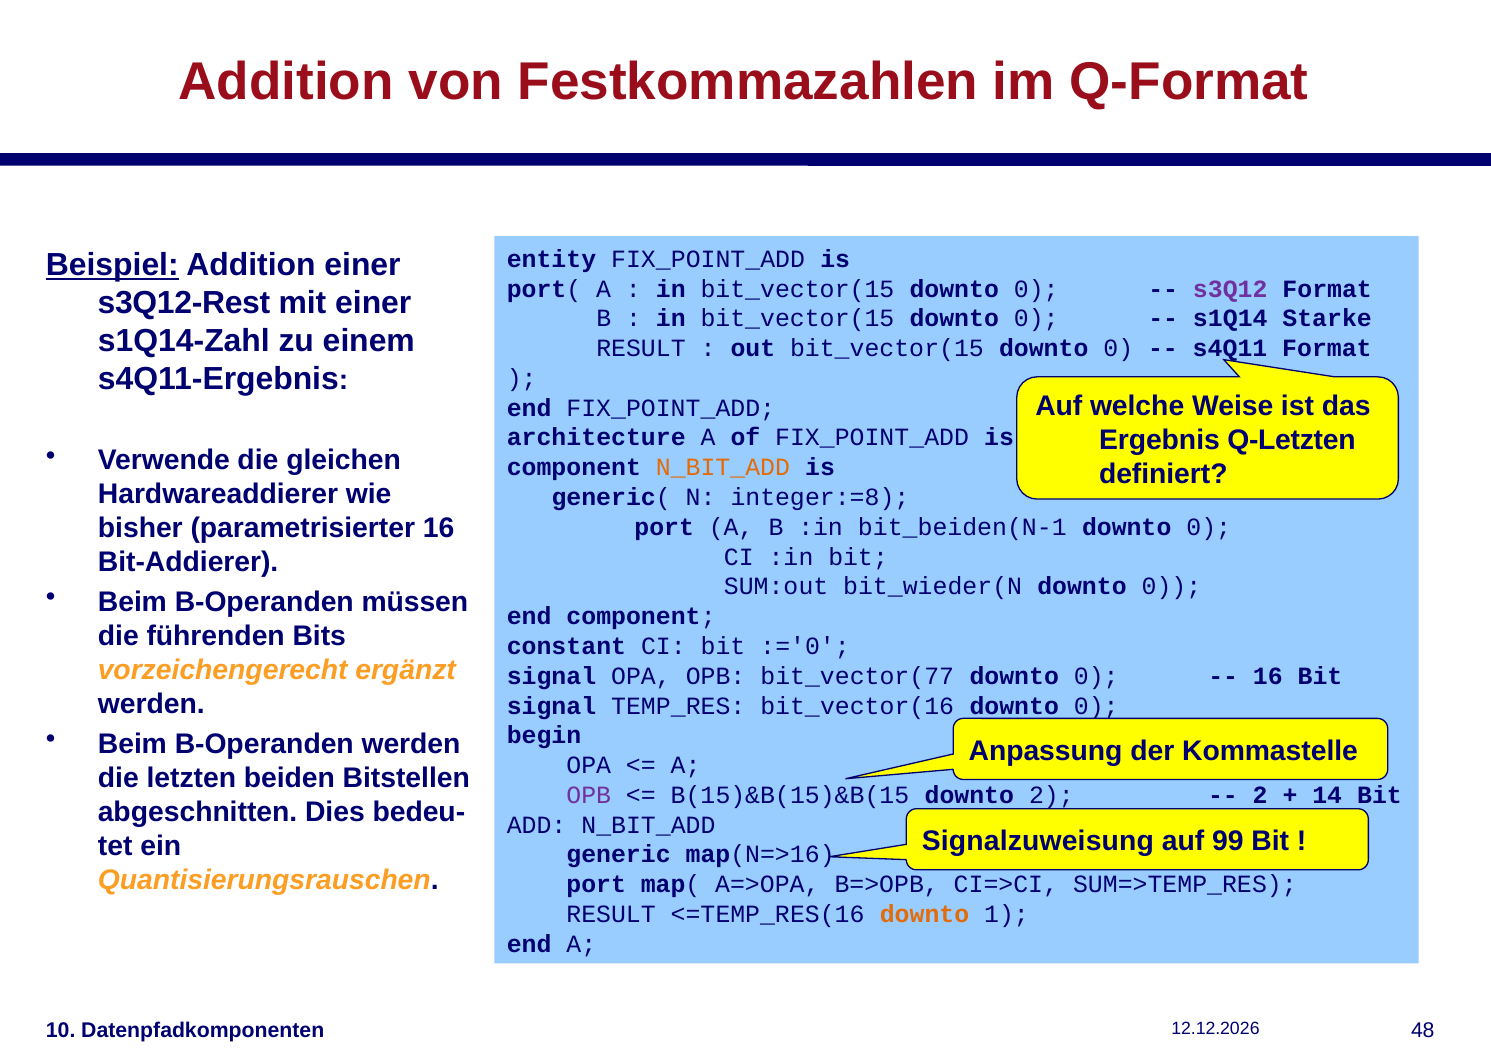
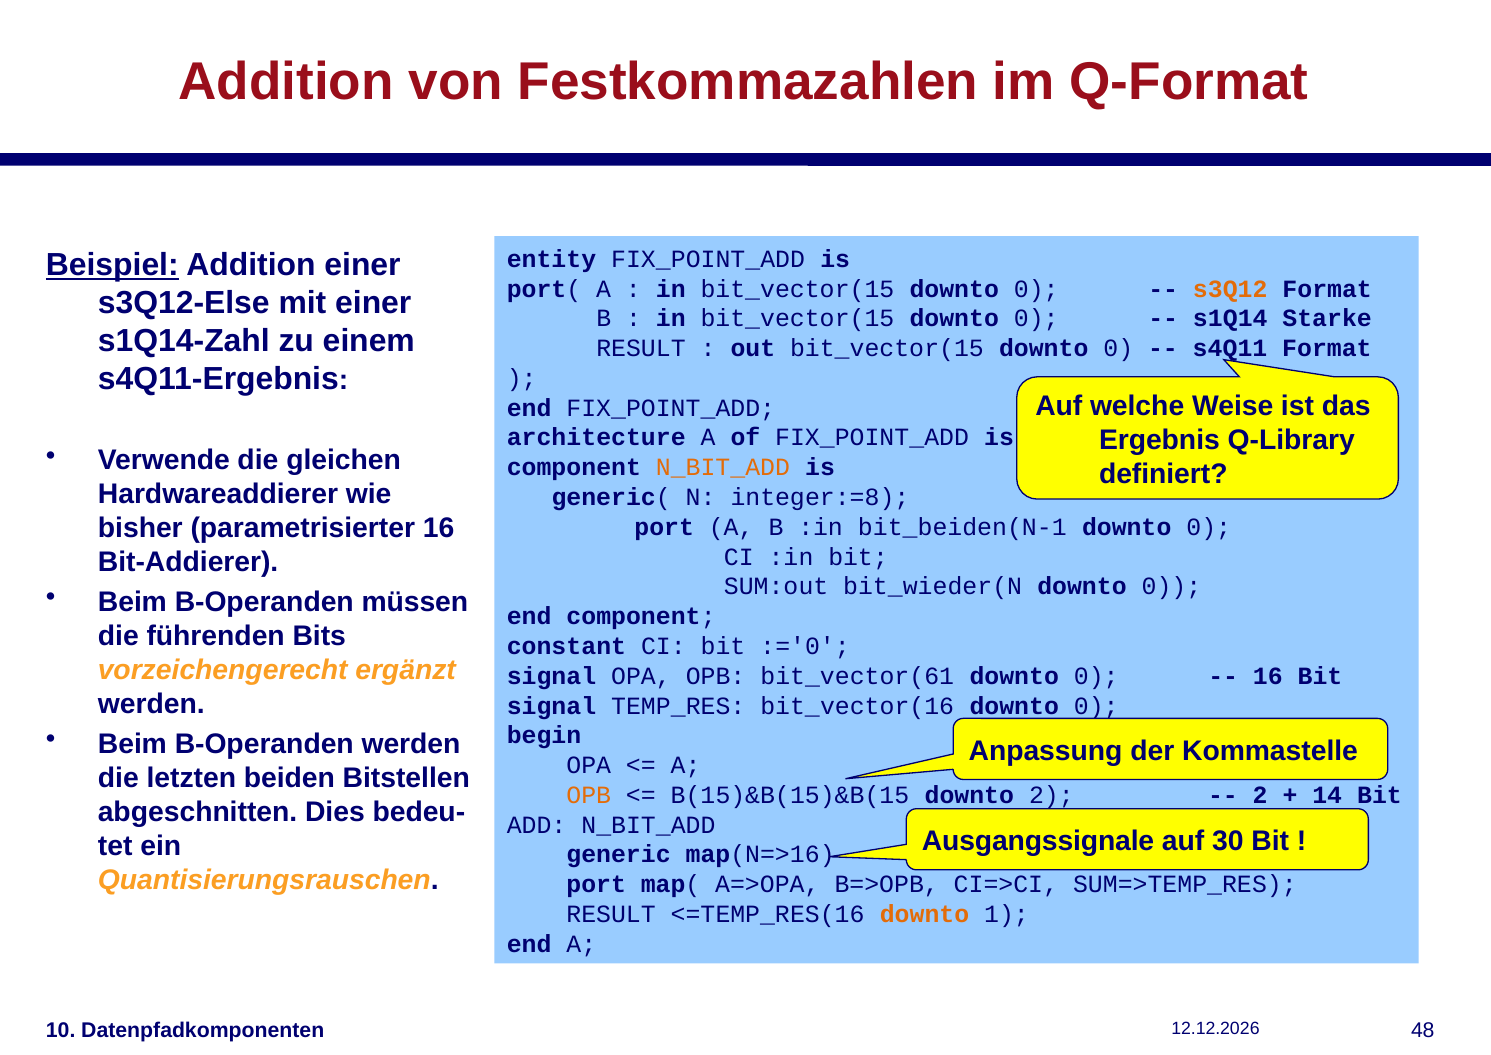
s3Q12 colour: purple -> orange
s3Q12-Rest: s3Q12-Rest -> s3Q12-Else
Q-Letzten: Q-Letzten -> Q-Library
bit_vector(77: bit_vector(77 -> bit_vector(61
OPB at (589, 795) colour: purple -> orange
Signalzuweisung: Signalzuweisung -> Ausgangssignale
99: 99 -> 30
